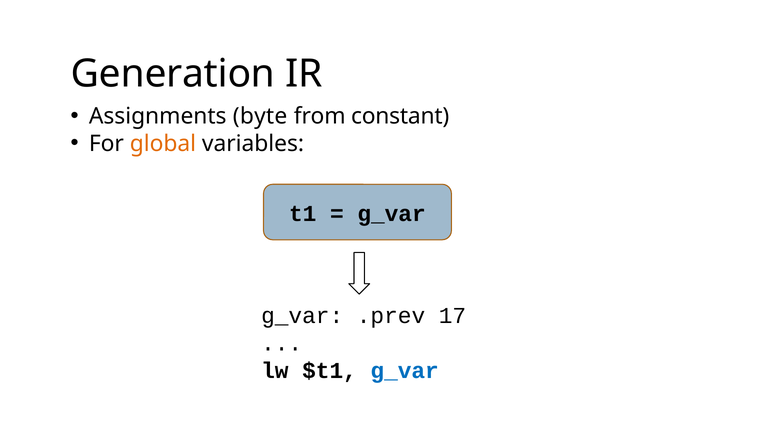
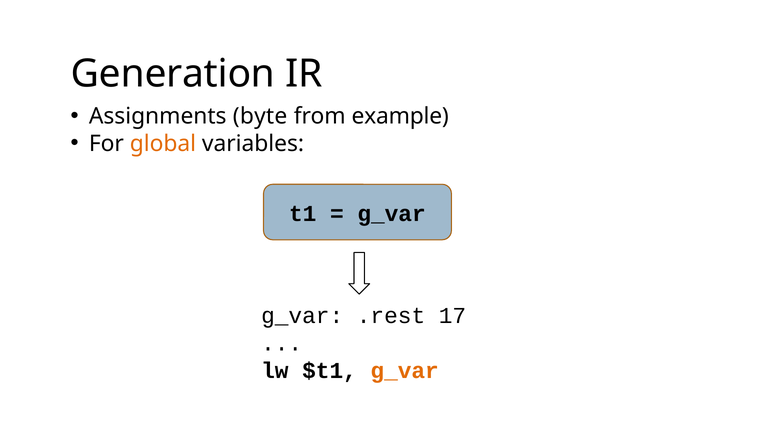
constant: constant -> example
.prev: .prev -> .rest
g_var at (405, 370) colour: blue -> orange
